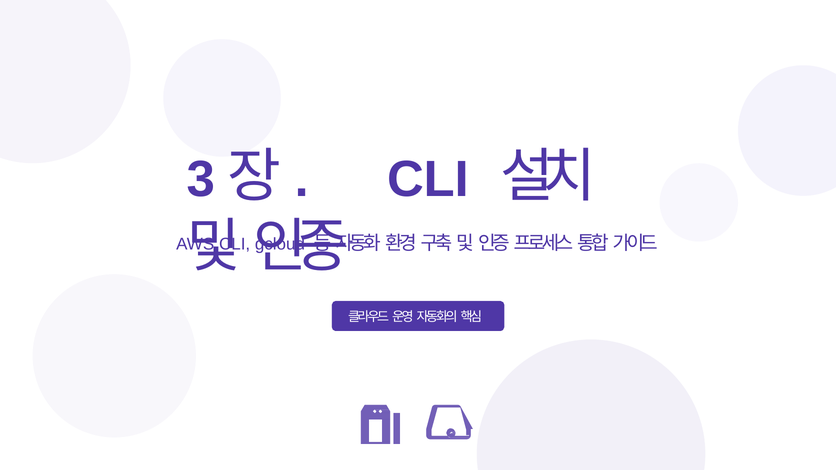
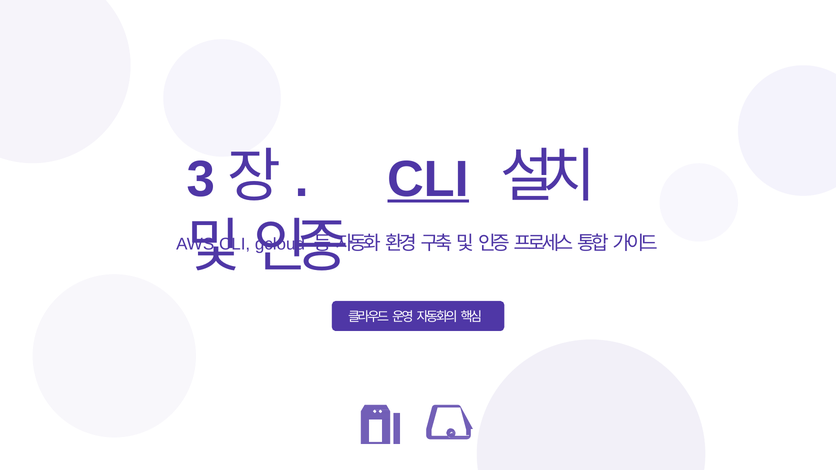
CLI at (428, 179) underline: none -> present
